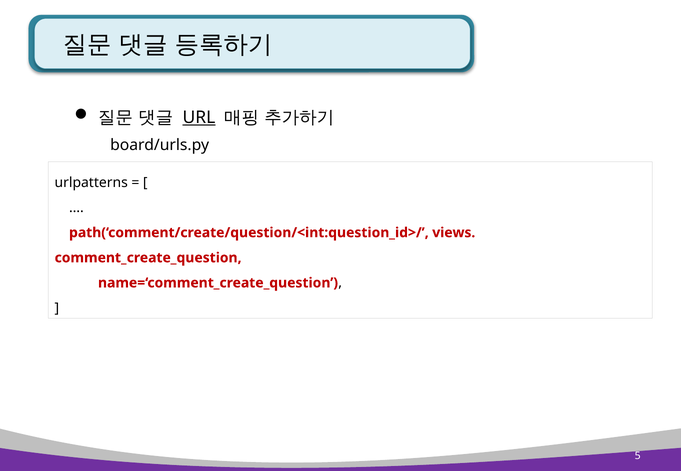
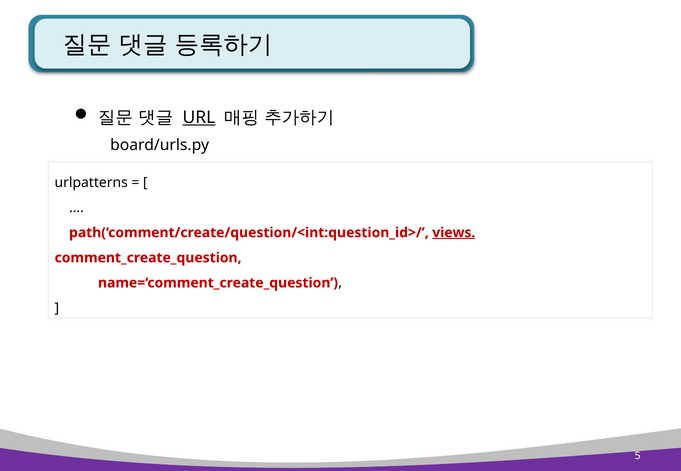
views underline: none -> present
